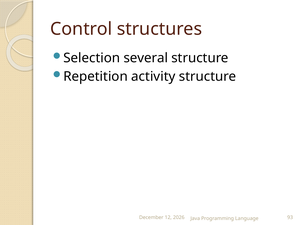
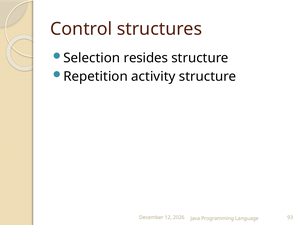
several: several -> resides
